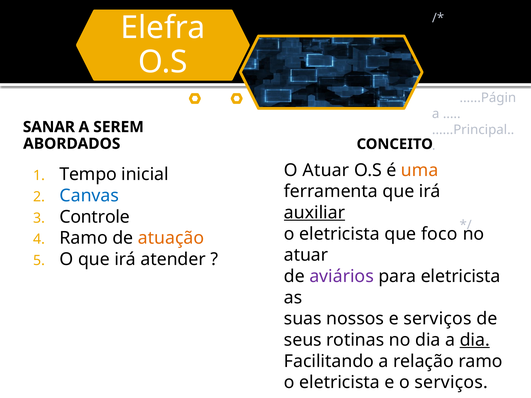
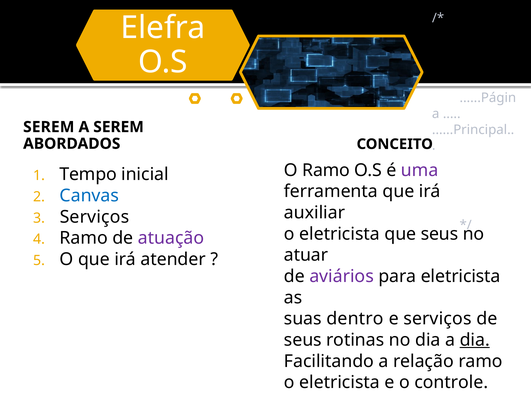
SANAR at (49, 127): SANAR -> SEREM
O Atuar: Atuar -> Ramo
uma colour: orange -> purple
auxiliar underline: present -> none
Controle at (95, 217): Controle -> Serviços
que foco: foco -> seus
atuação colour: orange -> purple
nossos: nossos -> dentro
o serviços: serviços -> controle
